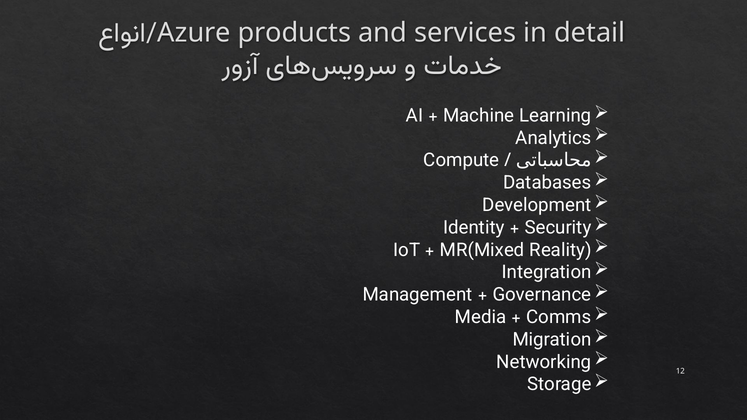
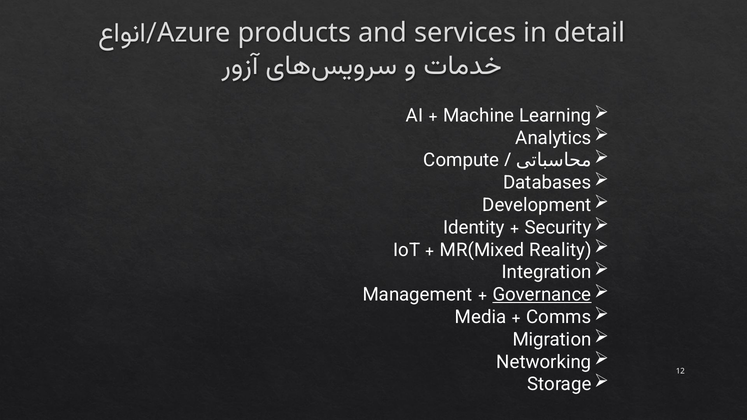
Governance underline: none -> present
